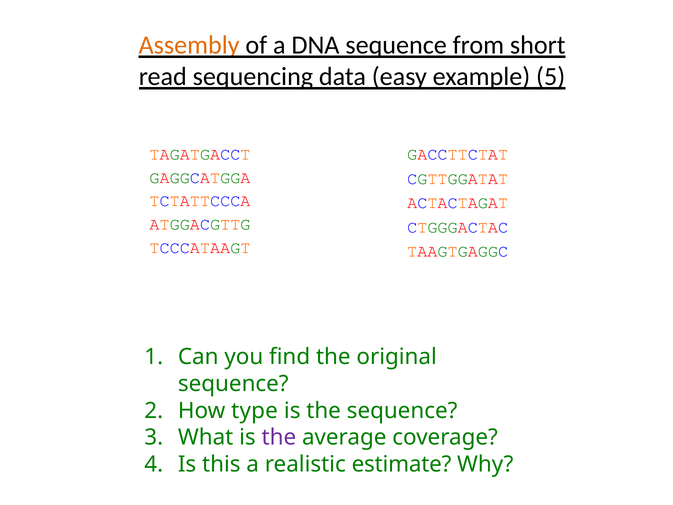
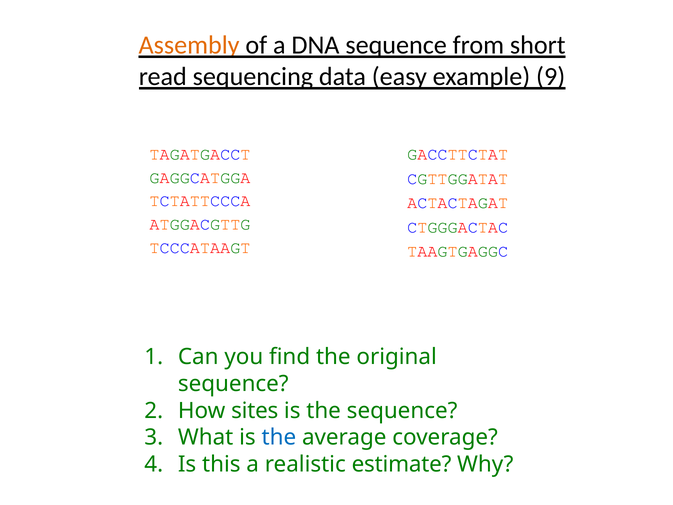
5: 5 -> 9
type: type -> sites
the at (279, 437) colour: purple -> blue
